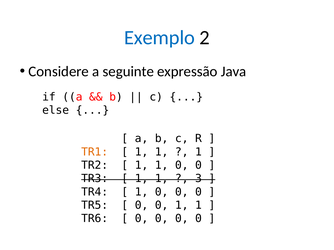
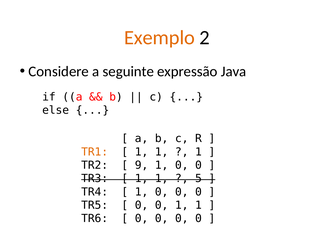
Exemplo colour: blue -> orange
1 at (142, 166): 1 -> 9
3: 3 -> 5
